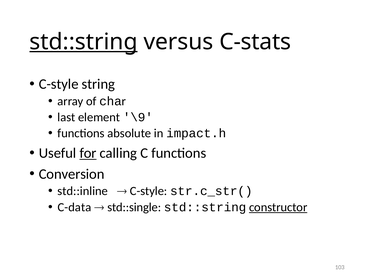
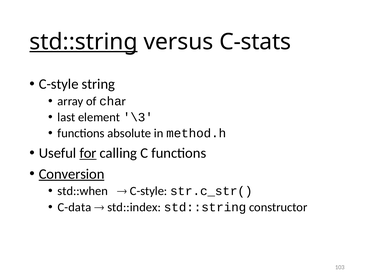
\9: \9 -> \3
impact.h: impact.h -> method.h
Conversion underline: none -> present
std::inline: std::inline -> std::when
std::single: std::single -> std::index
constructor underline: present -> none
